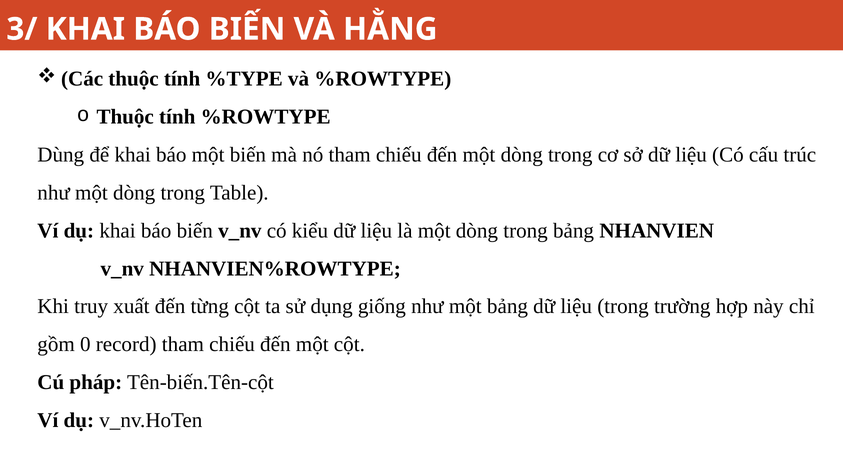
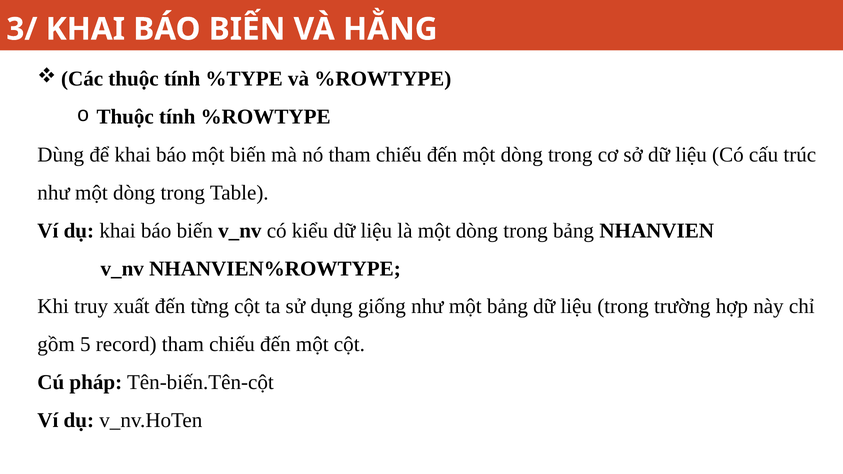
0: 0 -> 5
